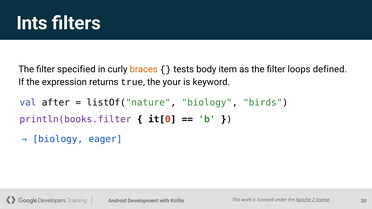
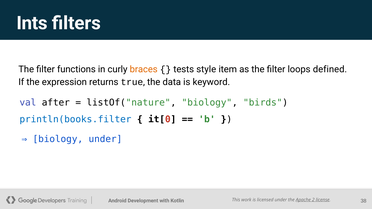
specified: specified -> functions
body: body -> style
your: your -> data
println(books.filter colour: purple -> blue
biology eager: eager -> under
